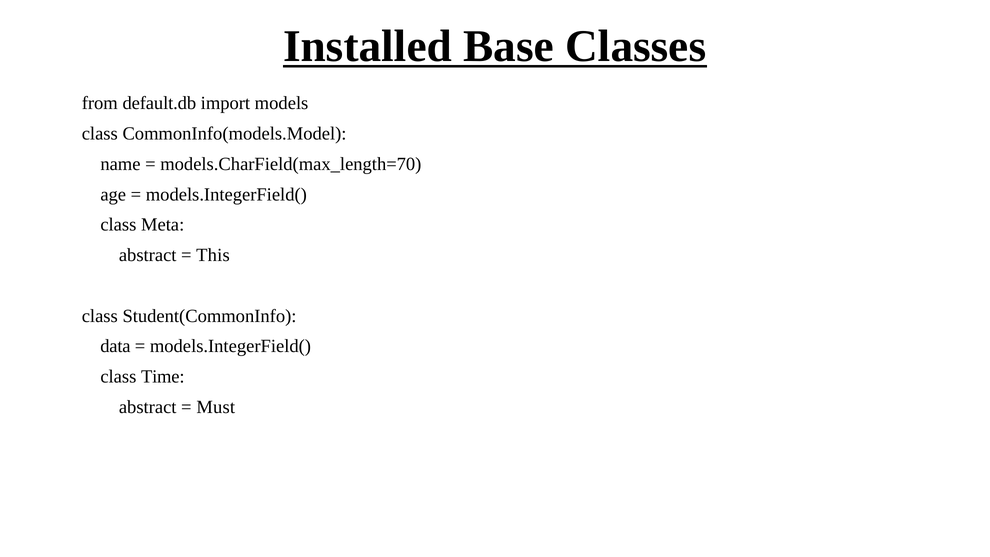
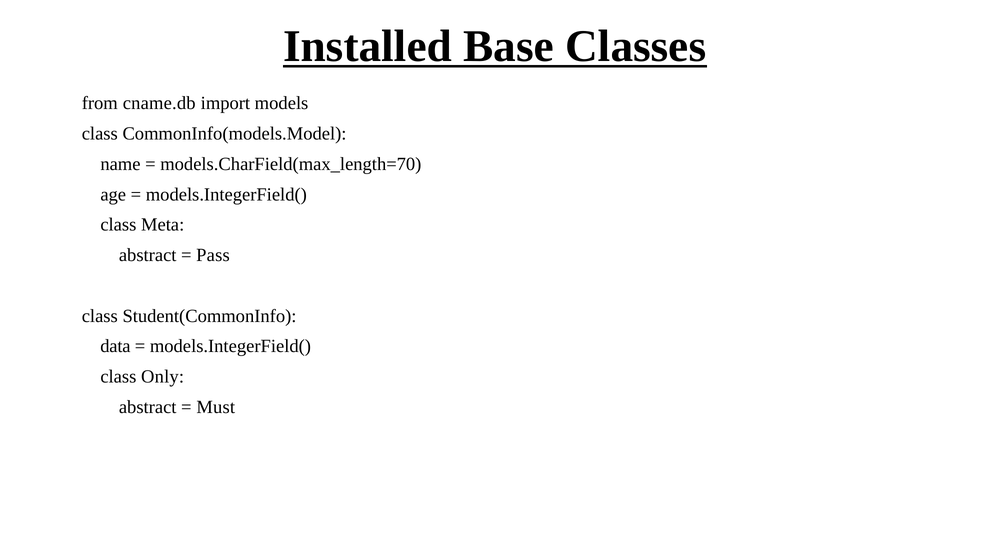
default.db: default.db -> cname.db
This: This -> Pass
Time: Time -> Only
